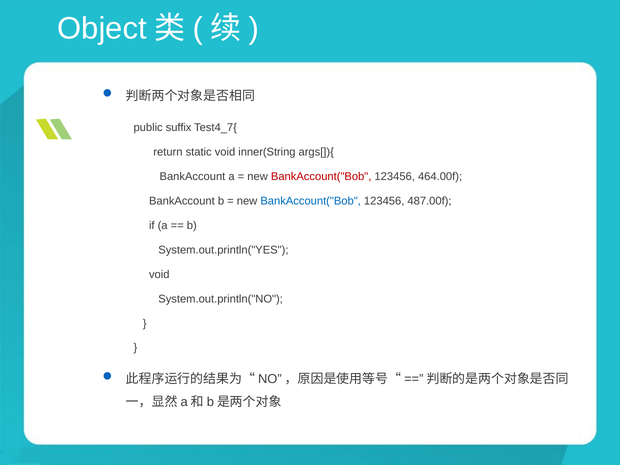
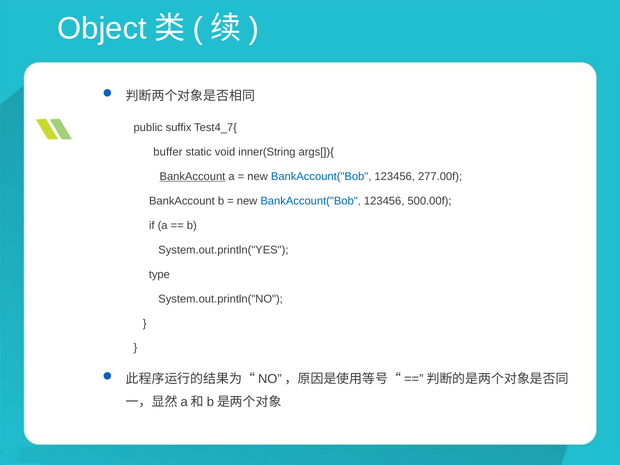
return: return -> buffer
BankAccount at (192, 177) underline: none -> present
BankAccount("Bob at (321, 177) colour: red -> blue
464.00f: 464.00f -> 277.00f
487.00f: 487.00f -> 500.00f
void at (159, 274): void -> type
